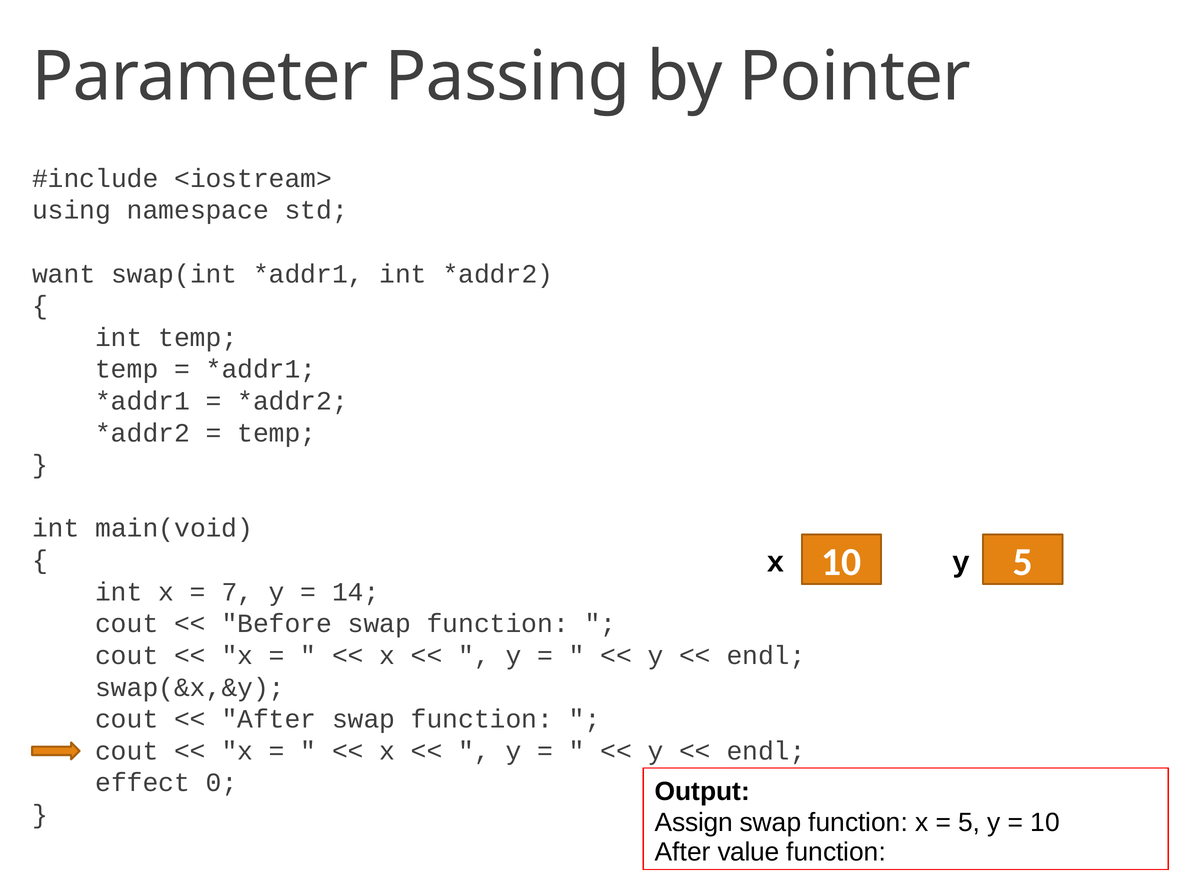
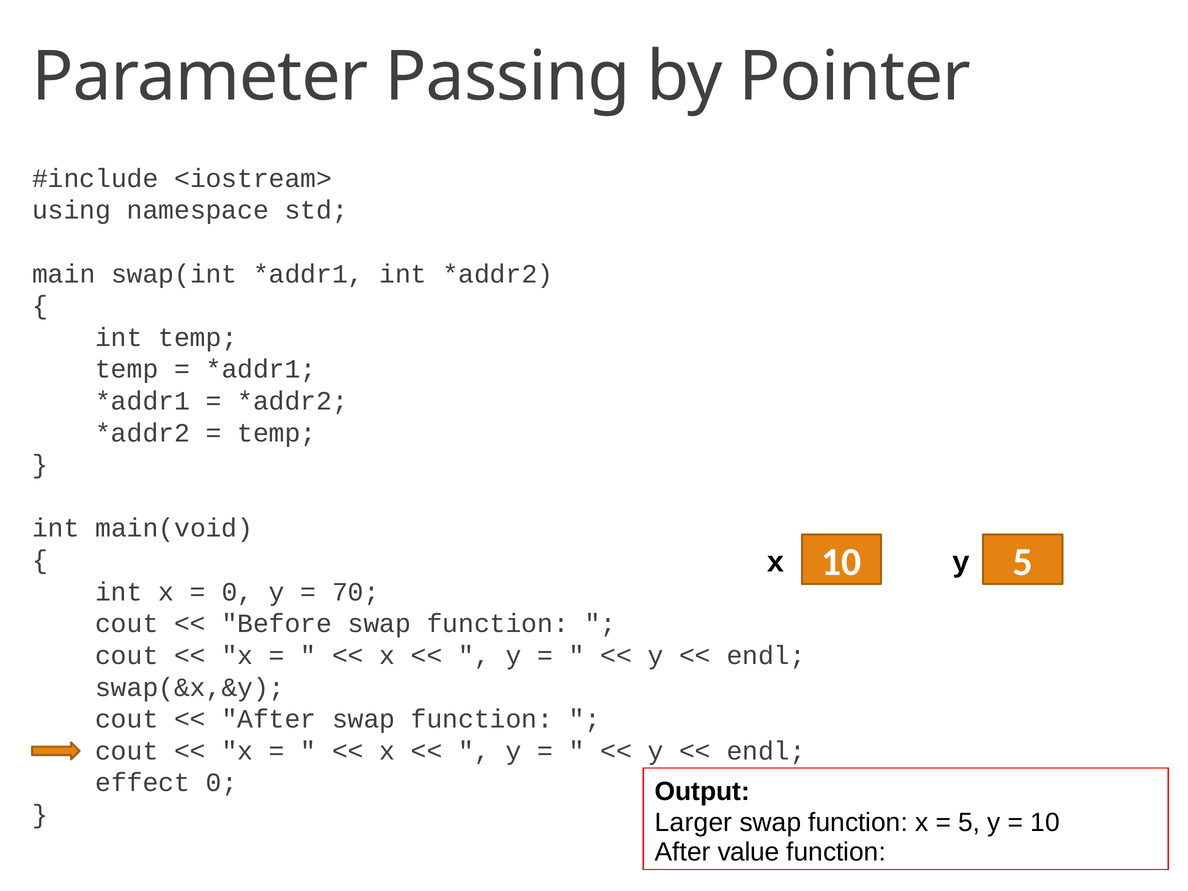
want: want -> main
7 at (237, 592): 7 -> 0
14: 14 -> 70
Assign: Assign -> Larger
